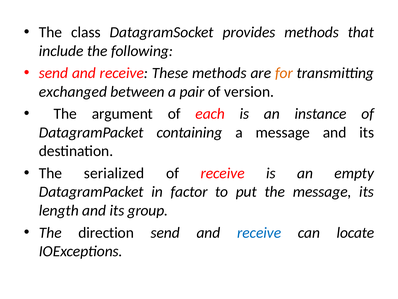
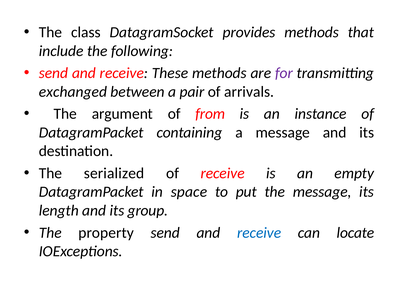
for colour: orange -> purple
version: version -> arrivals
each: each -> from
factor: factor -> space
direction: direction -> property
